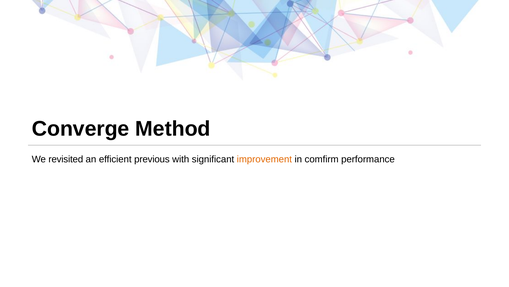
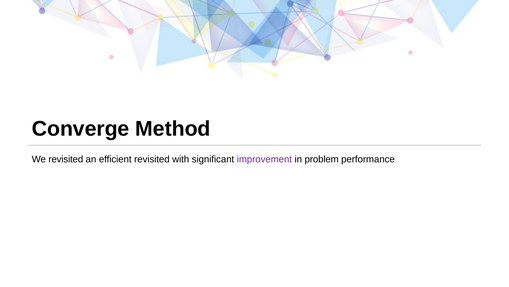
efficient previous: previous -> revisited
improvement colour: orange -> purple
comfirm: comfirm -> problem
